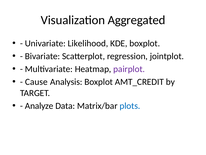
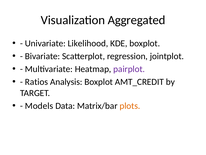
Cause: Cause -> Ratios
Analyze: Analyze -> Models
plots colour: blue -> orange
